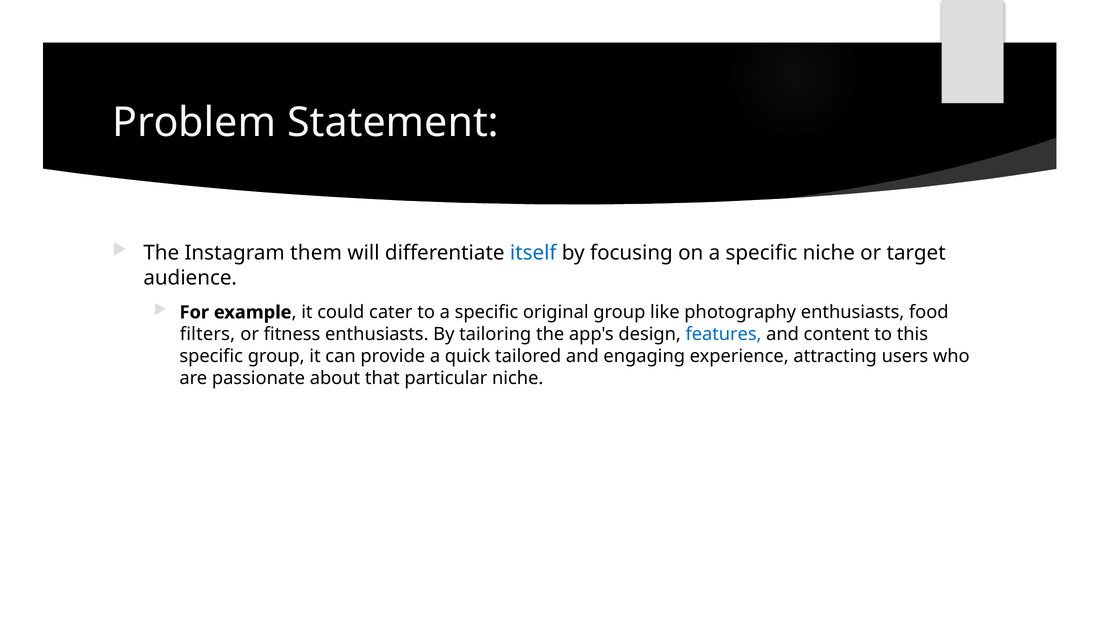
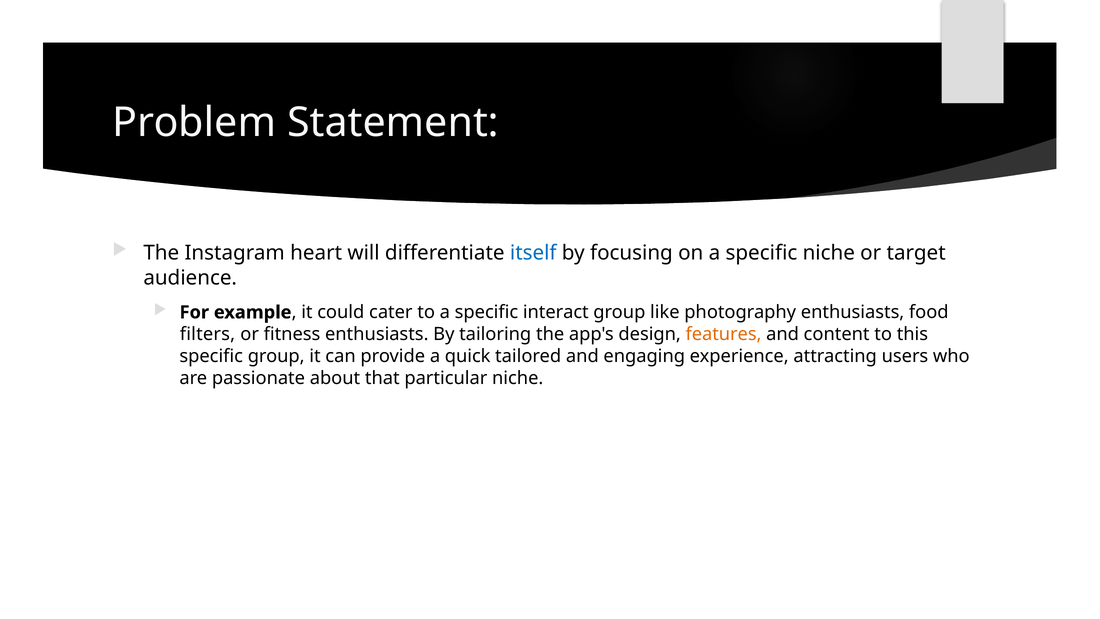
them: them -> heart
original: original -> interact
features colour: blue -> orange
